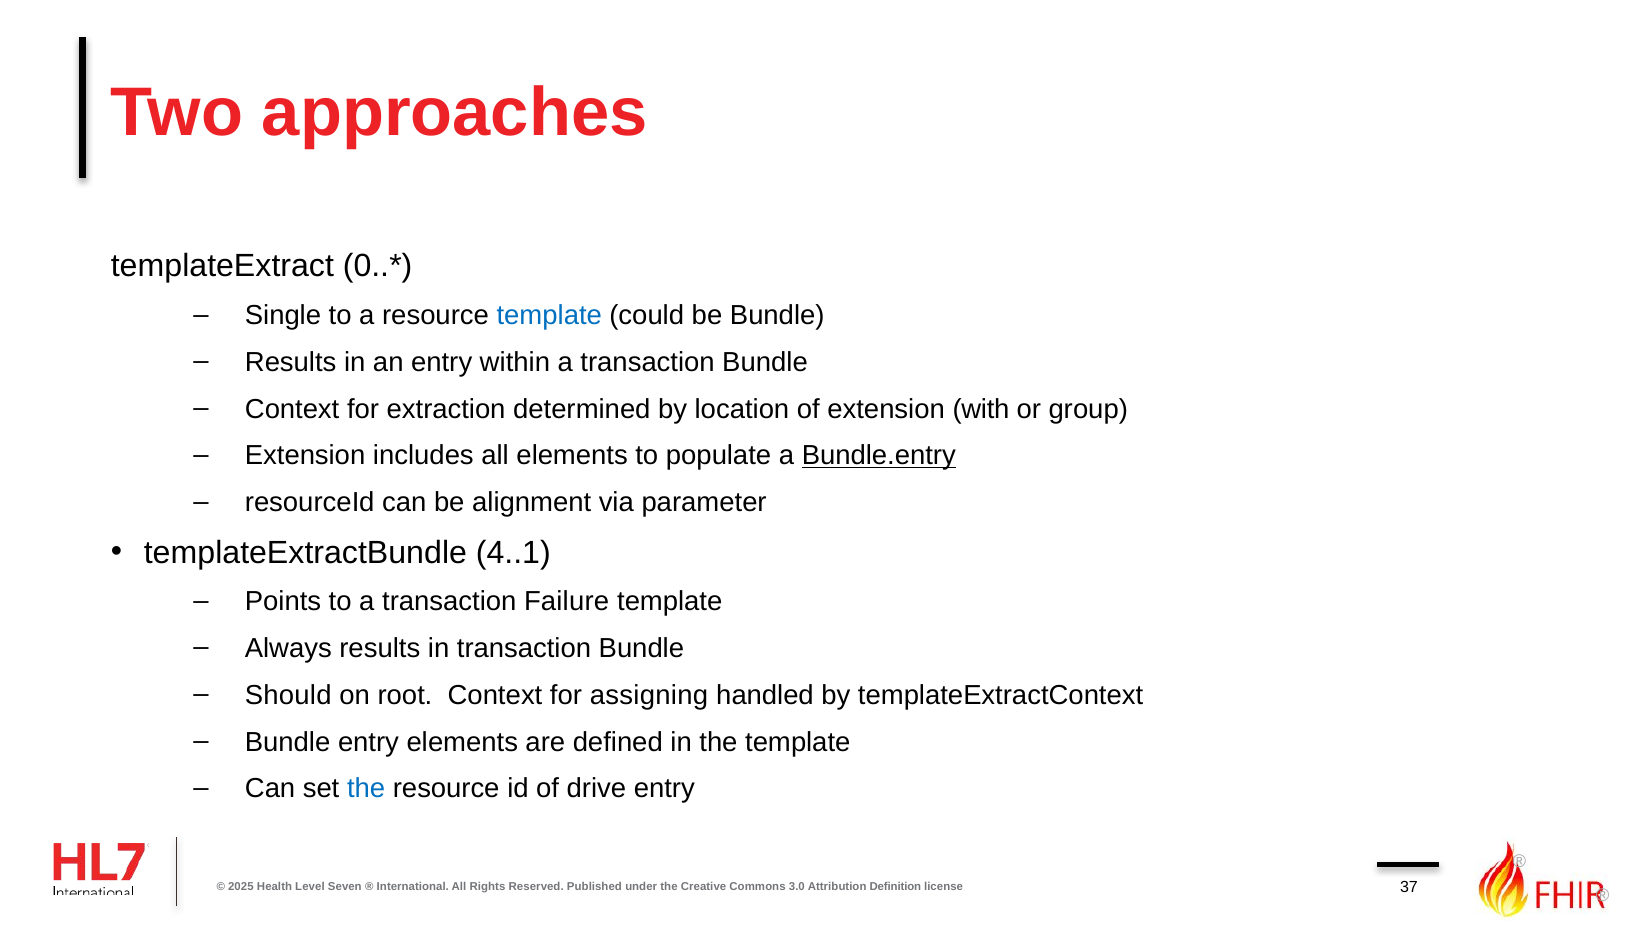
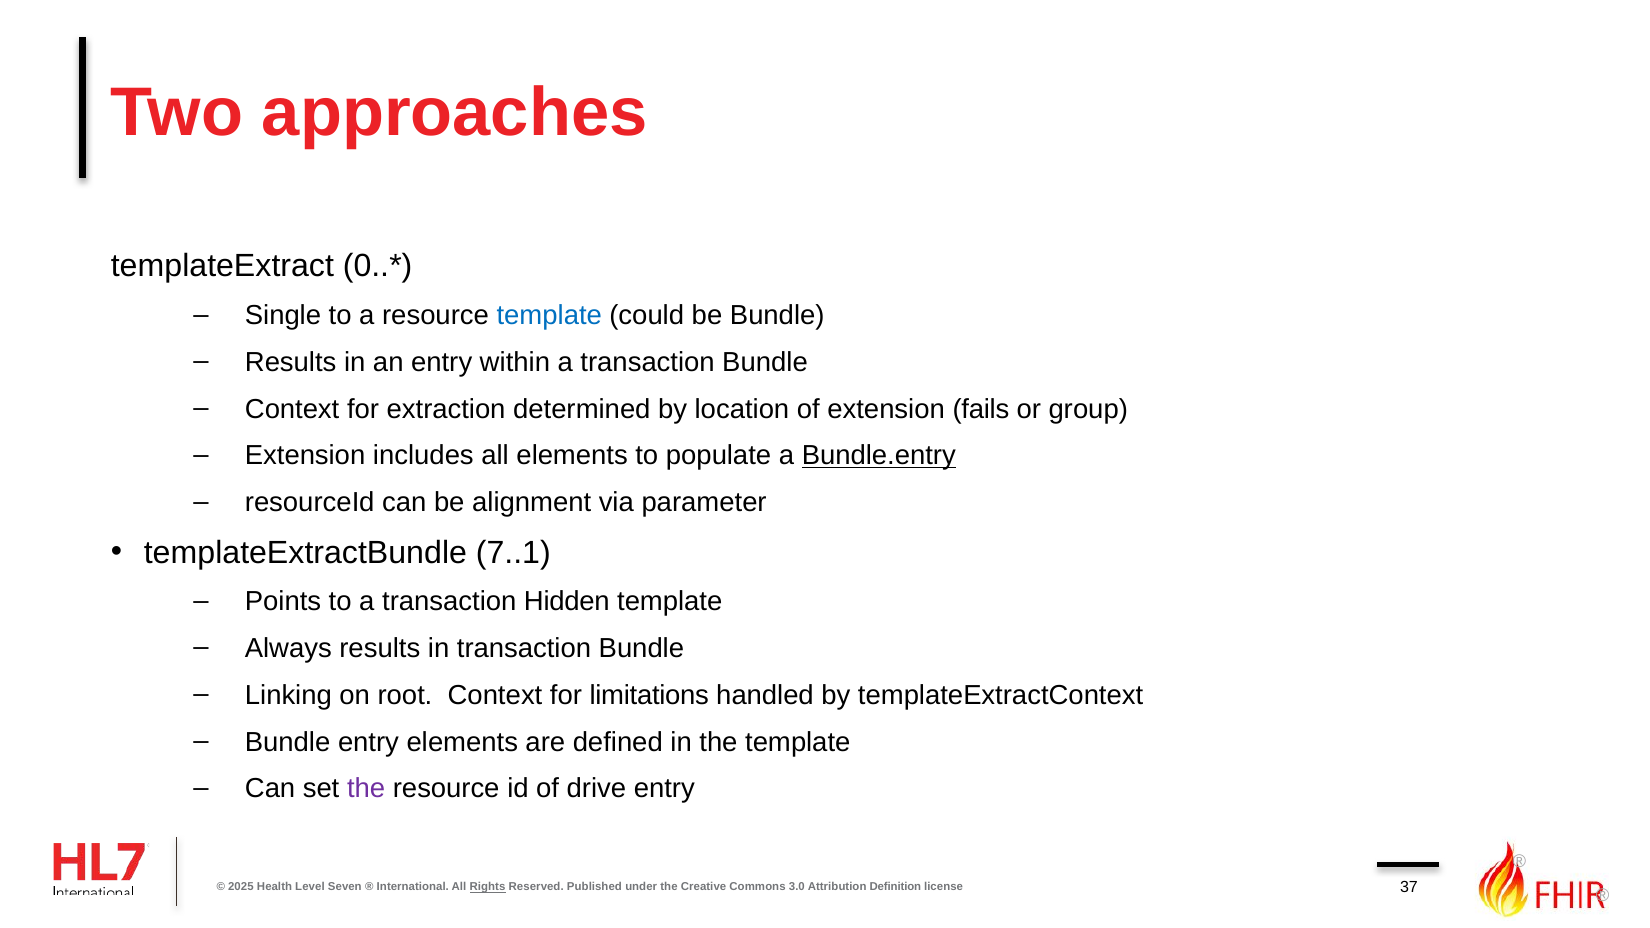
with: with -> fails
4..1: 4..1 -> 7..1
Failure: Failure -> Hidden
Should: Should -> Linking
assigning: assigning -> limitations
the at (366, 789) colour: blue -> purple
Rights underline: none -> present
